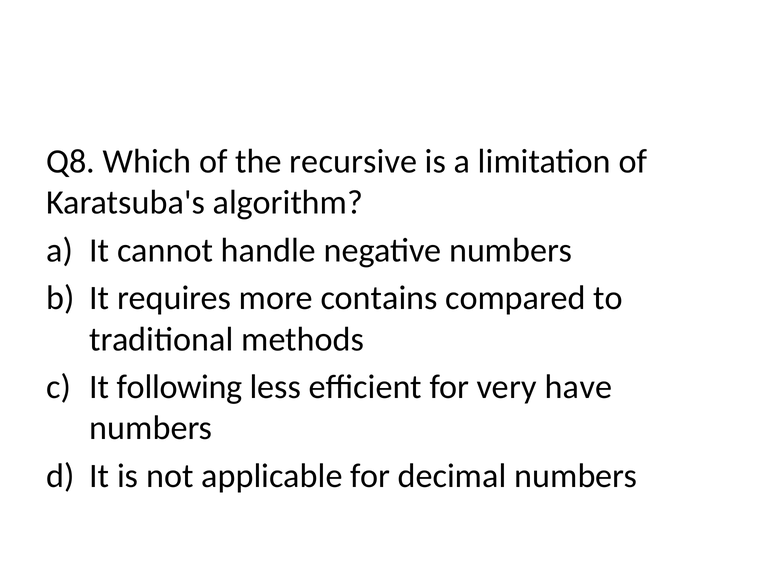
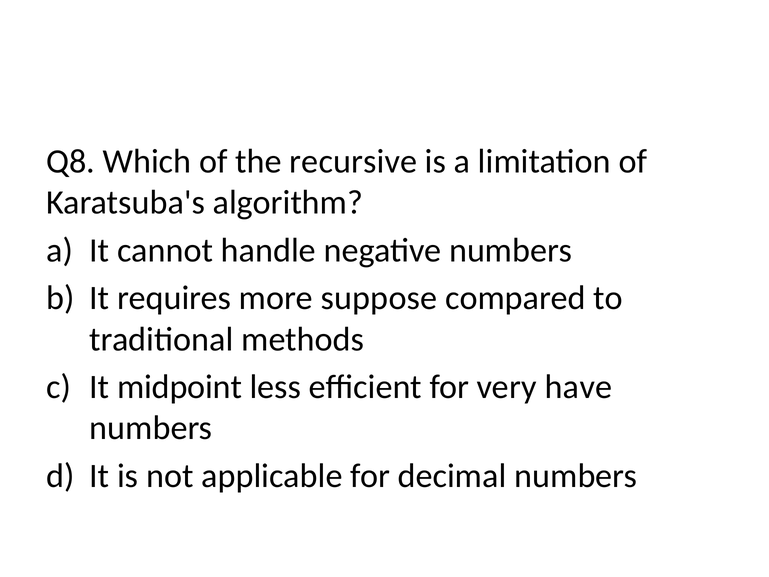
contains: contains -> suppose
following: following -> midpoint
